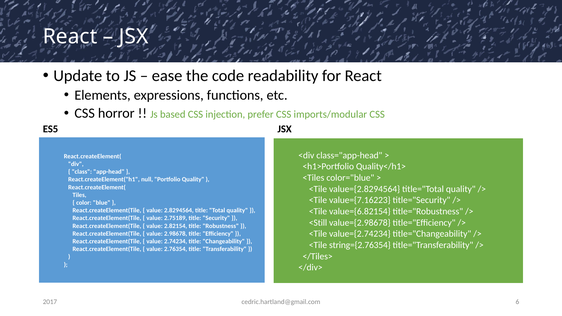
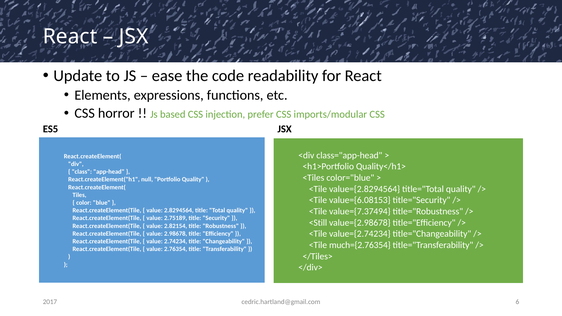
value={7.16223: value={7.16223 -> value={6.08153
value={6.82154: value={6.82154 -> value={7.37494
string={2.76354: string={2.76354 -> much={2.76354
